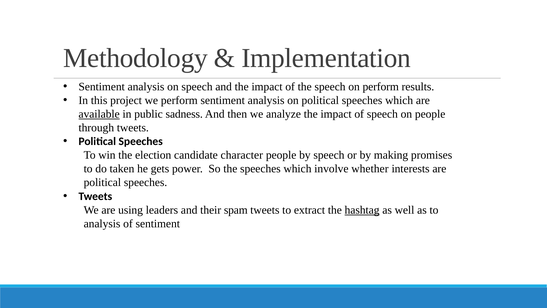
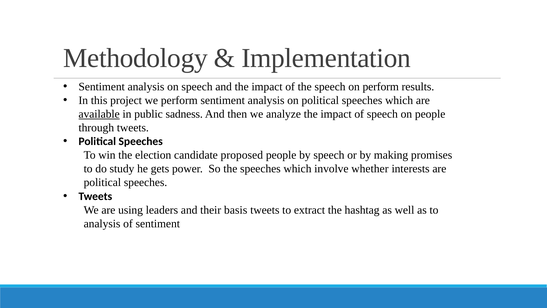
character: character -> proposed
taken: taken -> study
spam: spam -> basis
hashtag underline: present -> none
